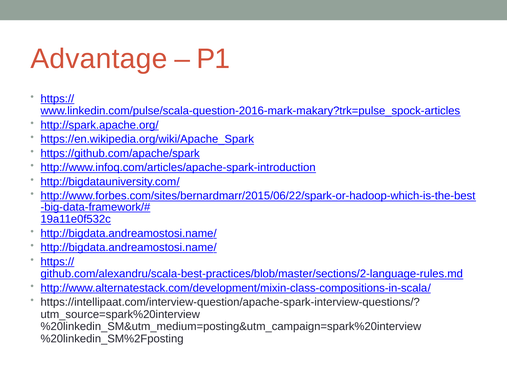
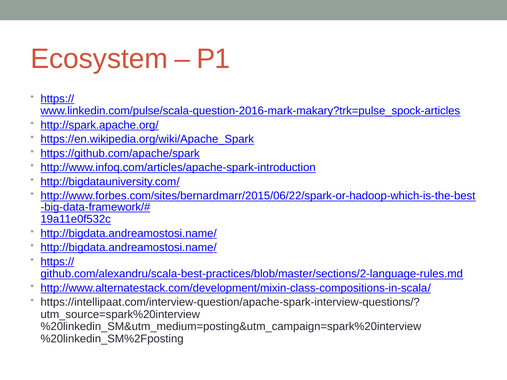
Advantage: Advantage -> Ecosystem
